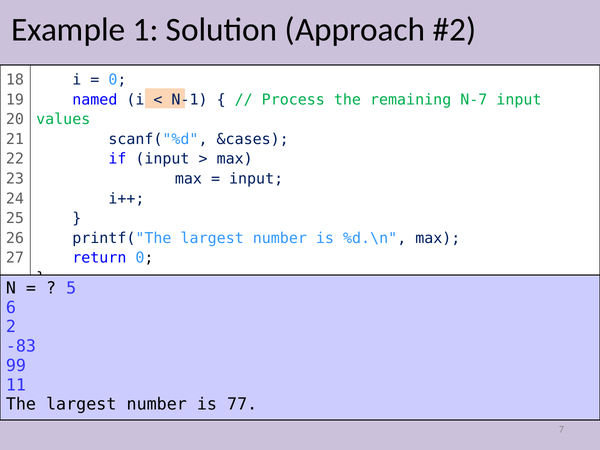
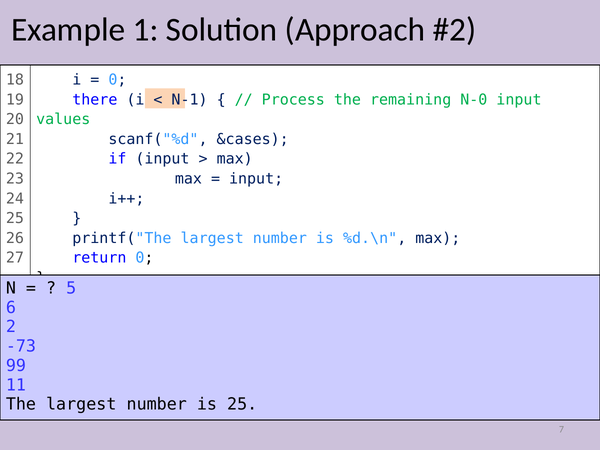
named: named -> there
N-7: N-7 -> N-0
-83: -83 -> -73
is 77: 77 -> 25
